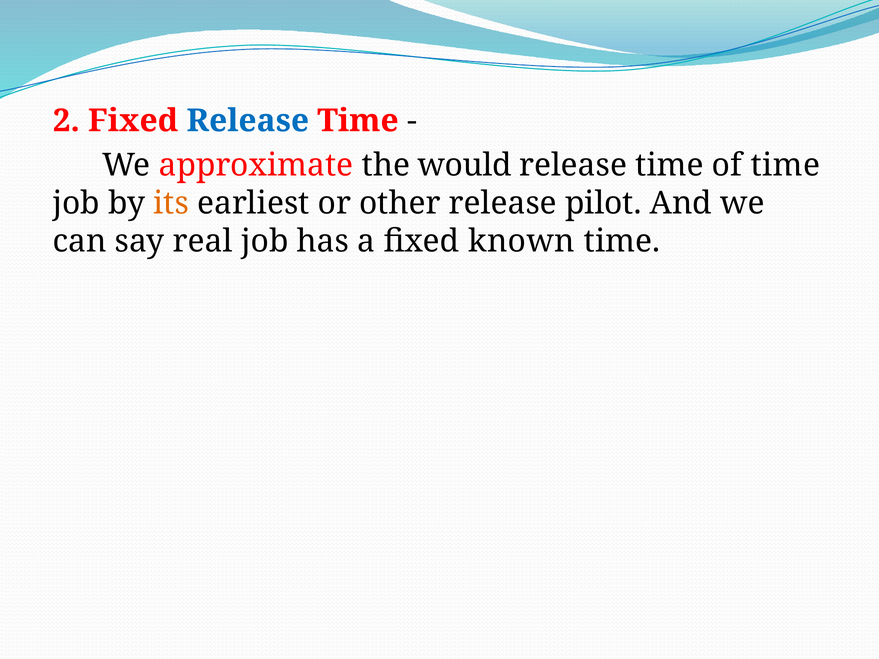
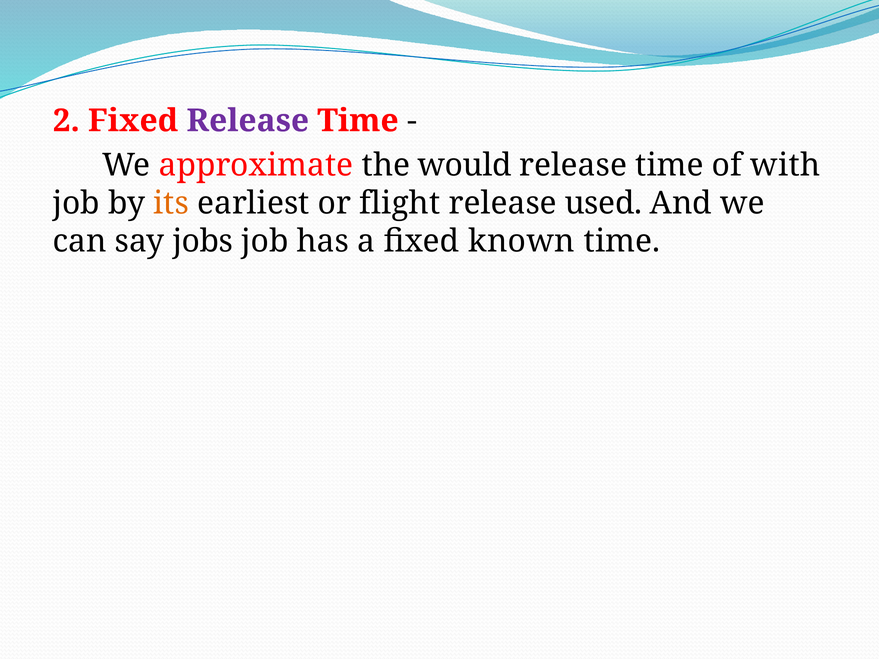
Release at (248, 121) colour: blue -> purple
of time: time -> with
other: other -> flight
pilot: pilot -> used
real: real -> jobs
